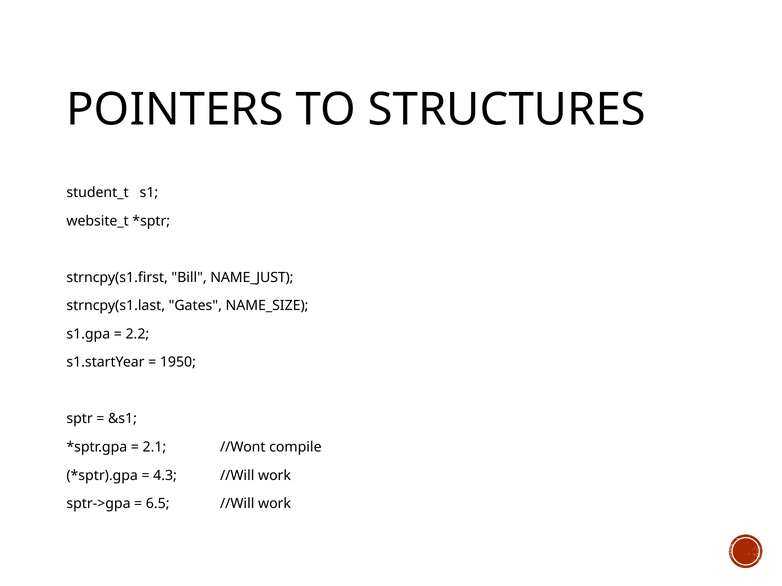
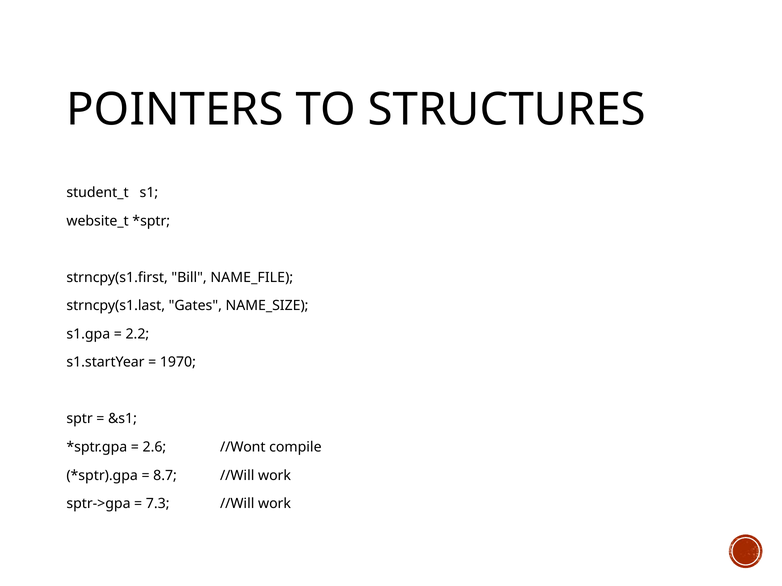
NAME_JUST: NAME_JUST -> NAME_FILE
1950: 1950 -> 1970
2.1: 2.1 -> 2.6
4.3: 4.3 -> 8.7
6.5: 6.5 -> 7.3
